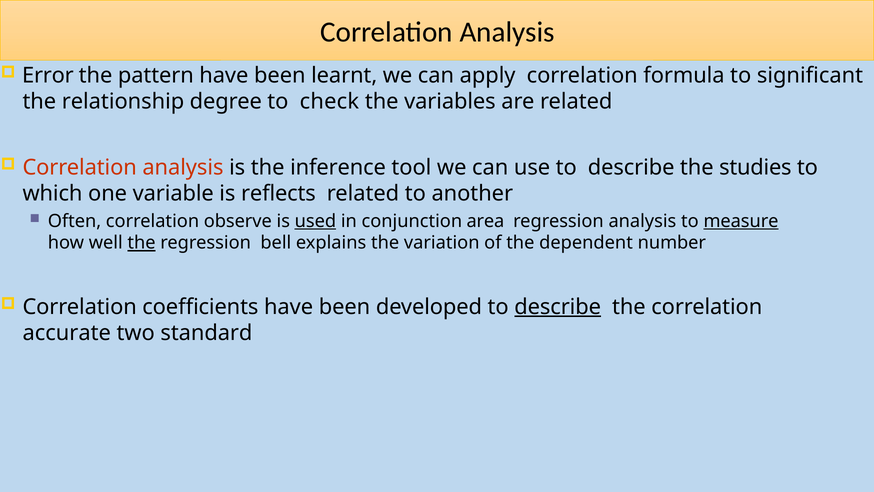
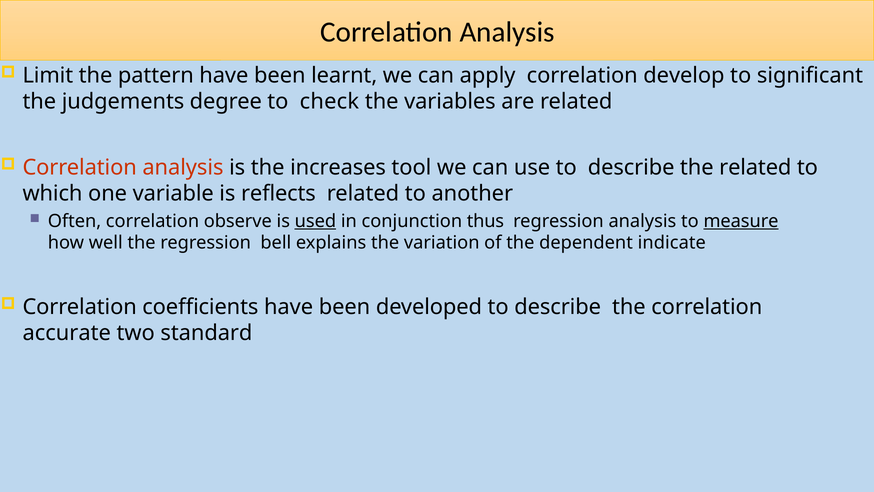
Error: Error -> Limit
formula: formula -> develop
relationship: relationship -> judgements
inference: inference -> increases
the studies: studies -> related
area: area -> thus
the at (142, 243) underline: present -> none
number: number -> indicate
describe at (558, 307) underline: present -> none
